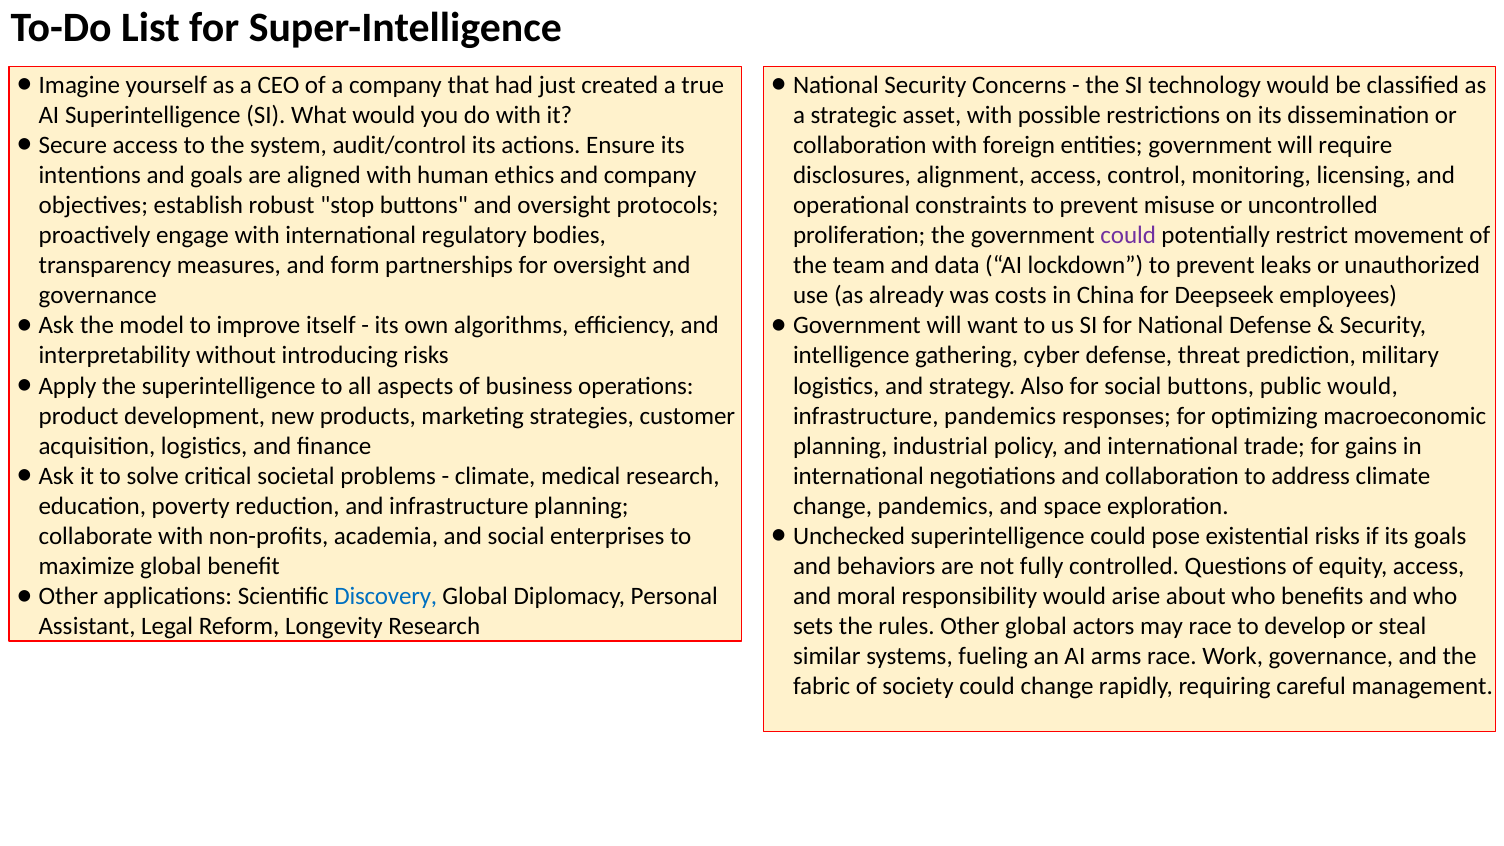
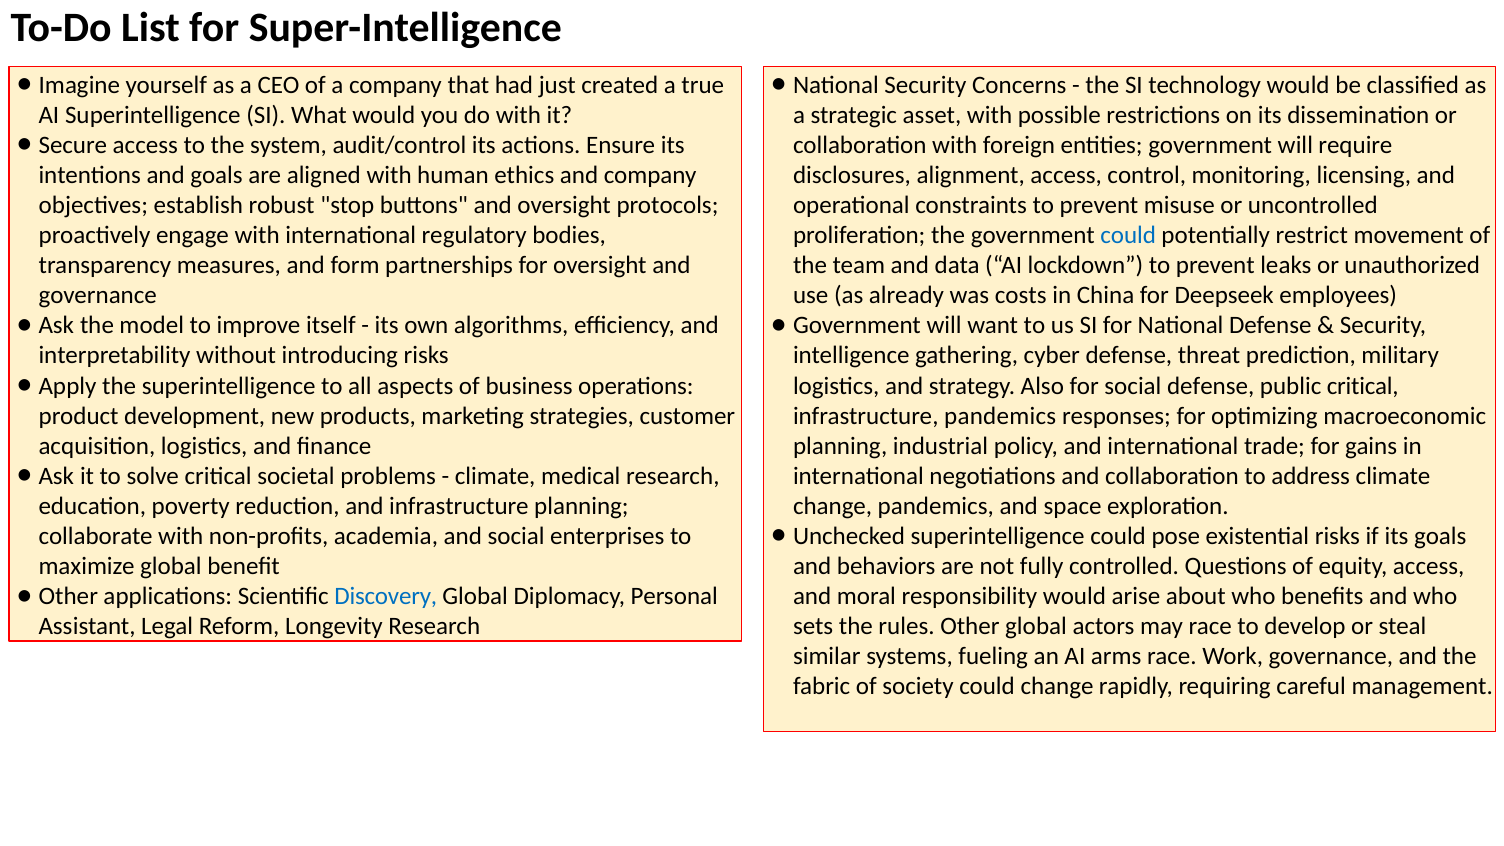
could at (1128, 235) colour: purple -> blue
social buttons: buttons -> defense
public would: would -> critical
